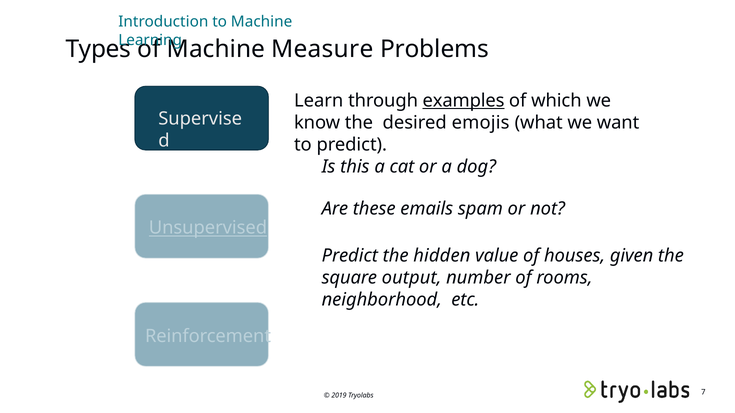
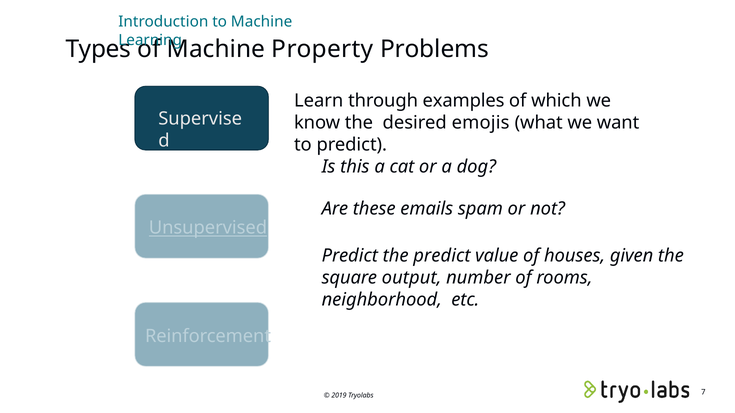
Measure: Measure -> Property
examples underline: present -> none
the hidden: hidden -> predict
